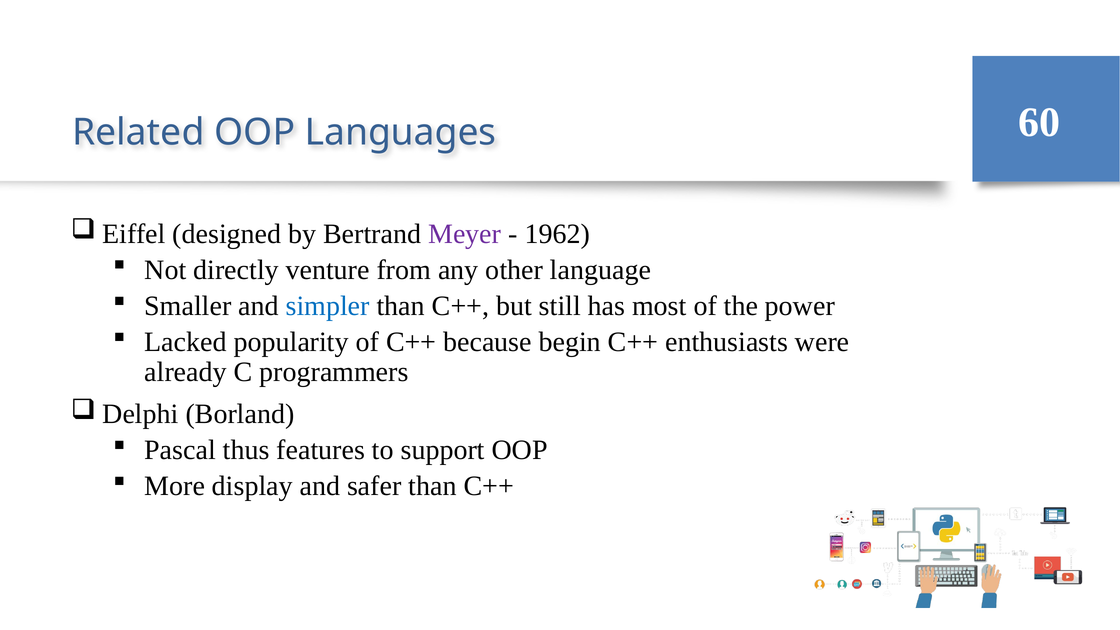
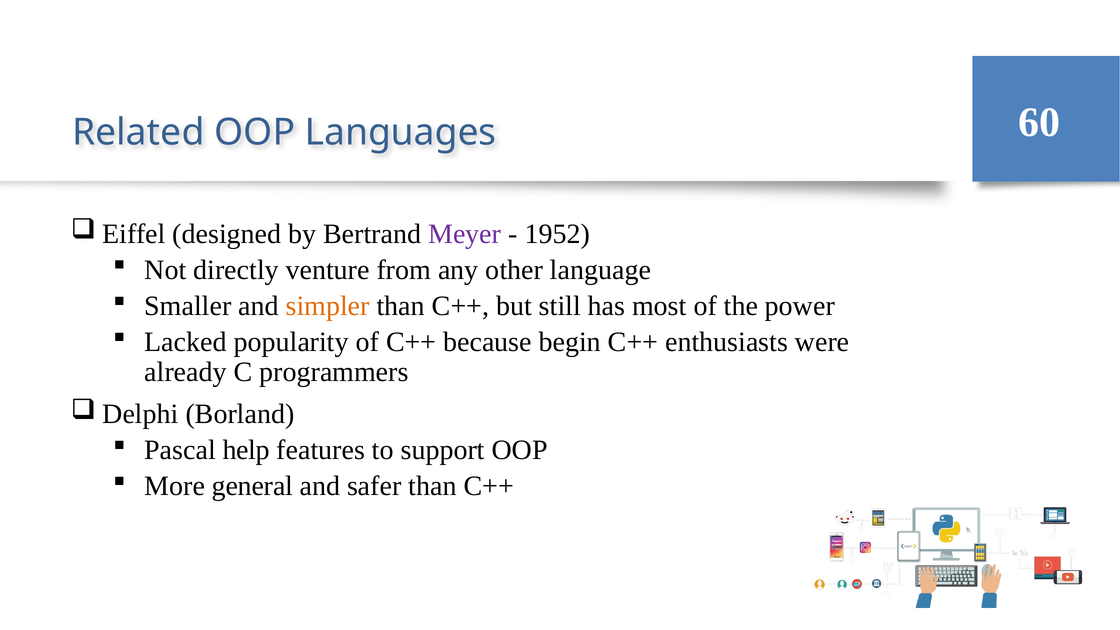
1962: 1962 -> 1952
simpler colour: blue -> orange
thus: thus -> help
display: display -> general
